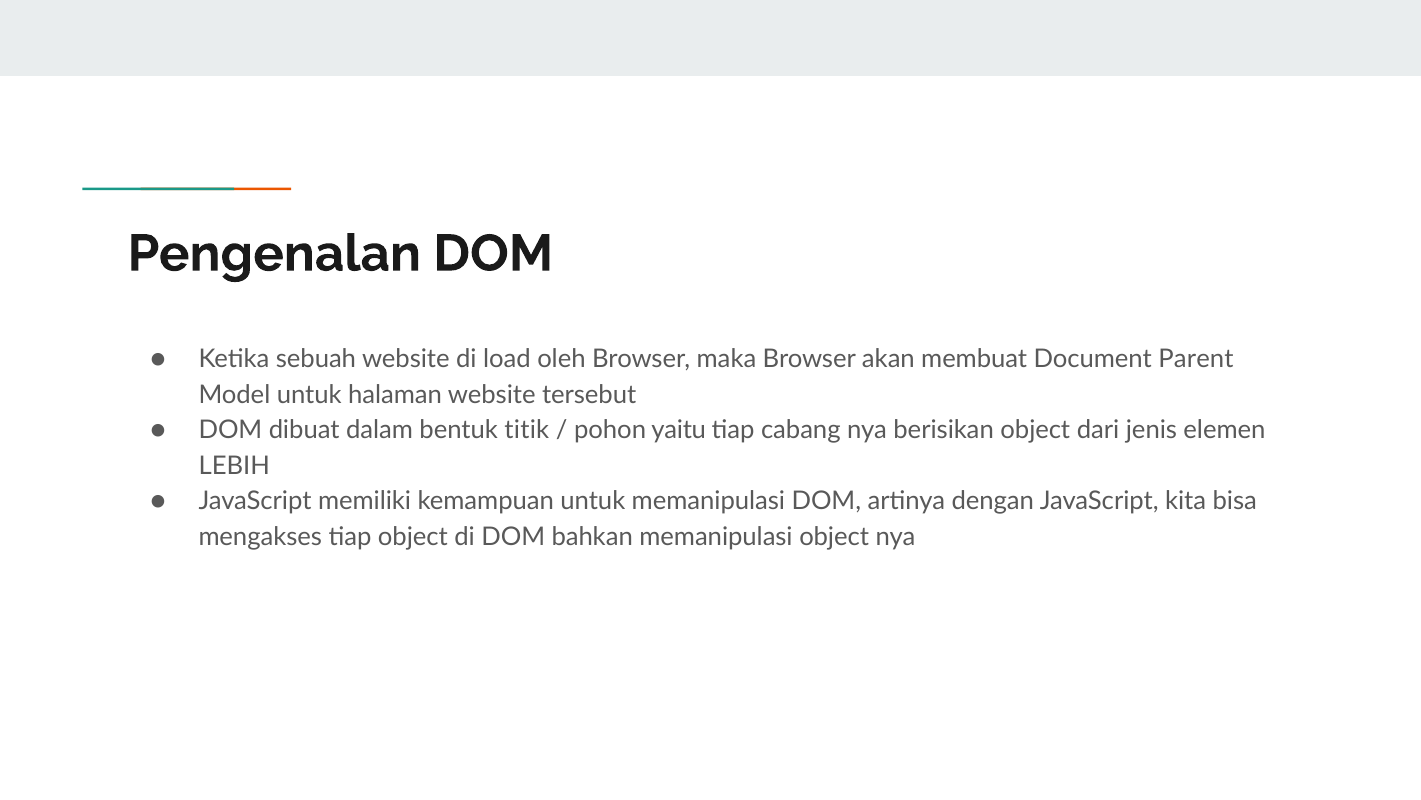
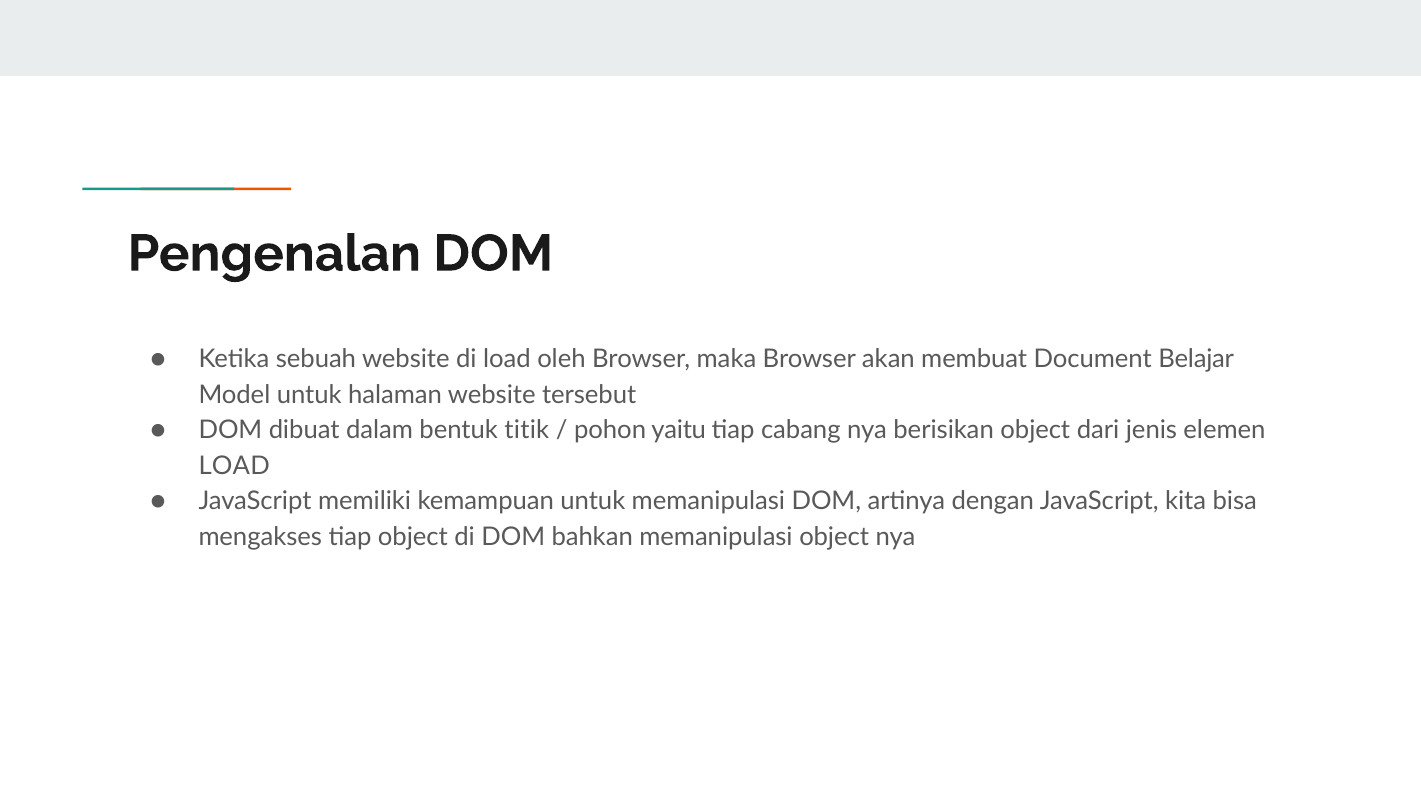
Parent: Parent -> Belajar
LEBIH at (234, 465): LEBIH -> LOAD
